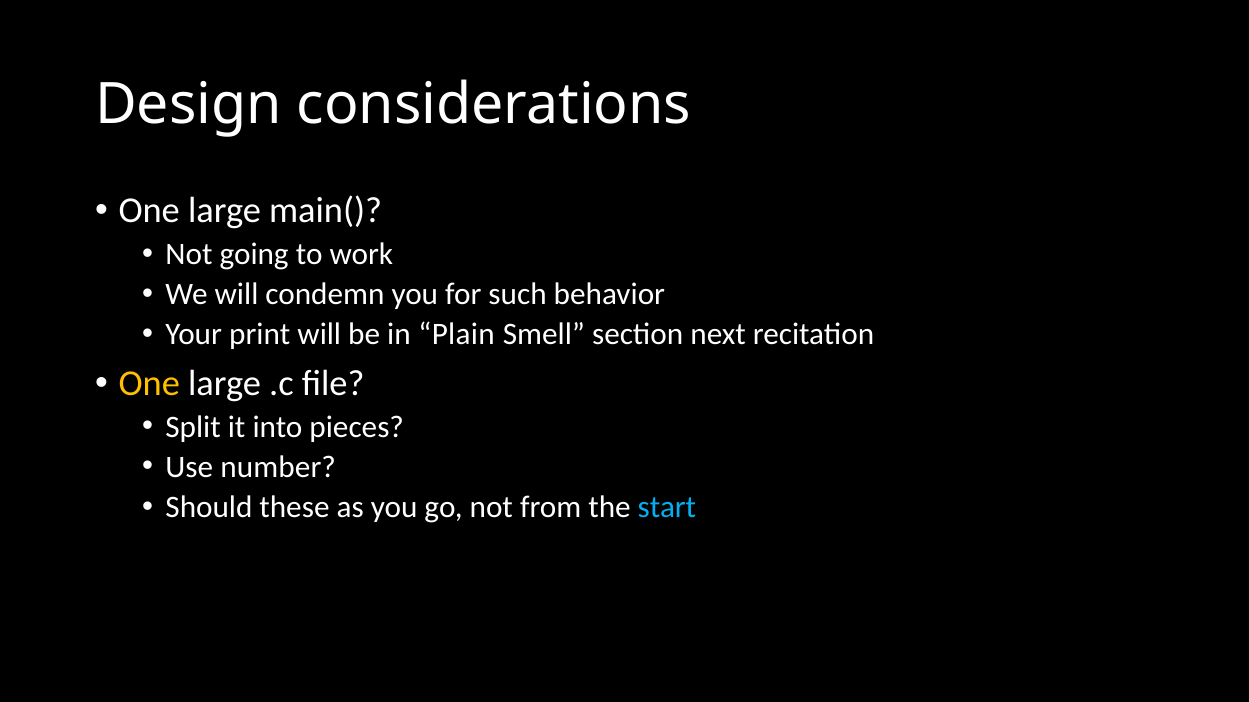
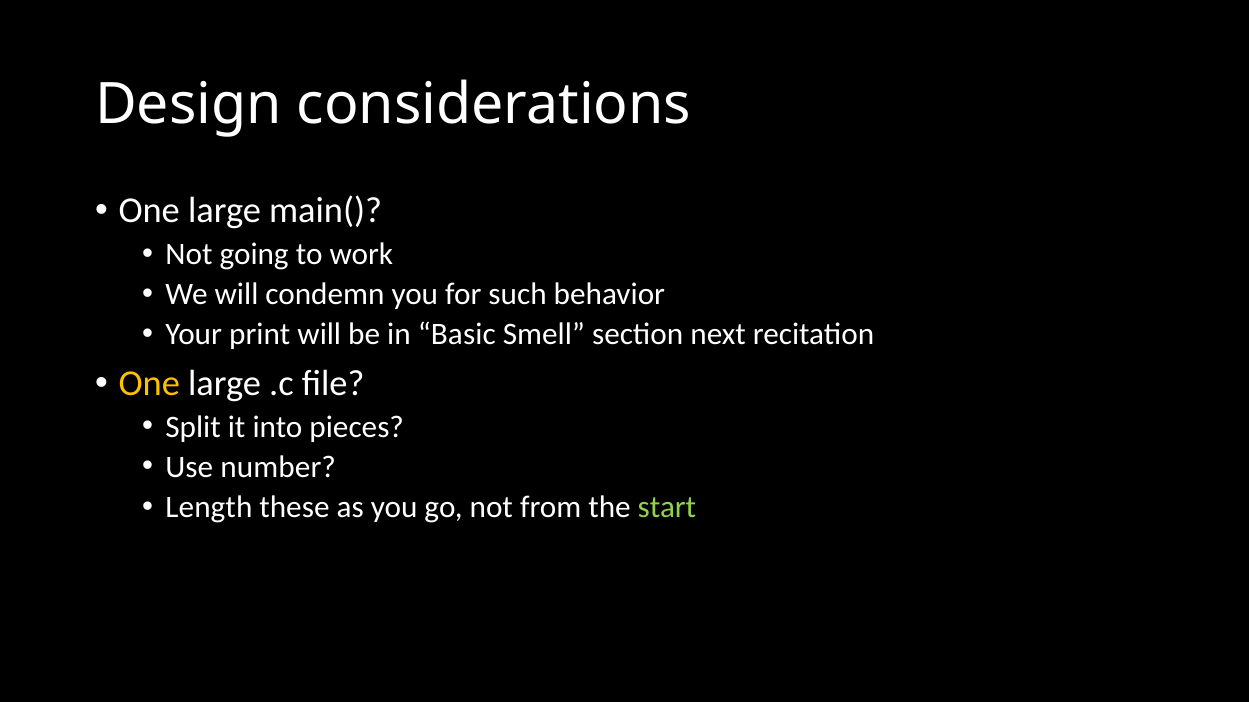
Plain: Plain -> Basic
Should: Should -> Length
start colour: light blue -> light green
